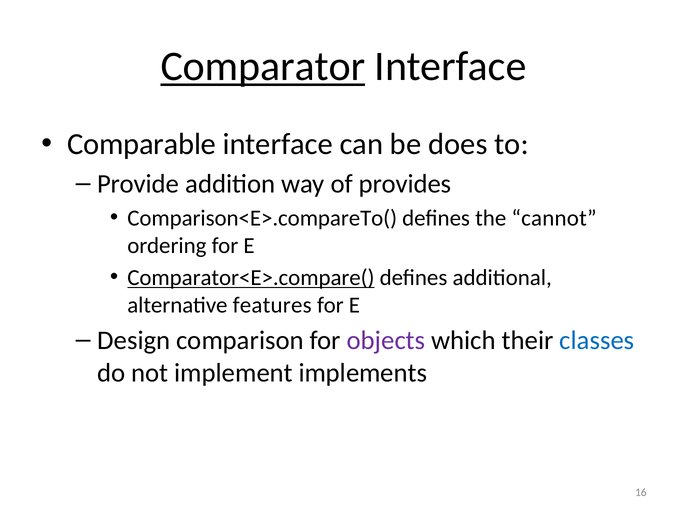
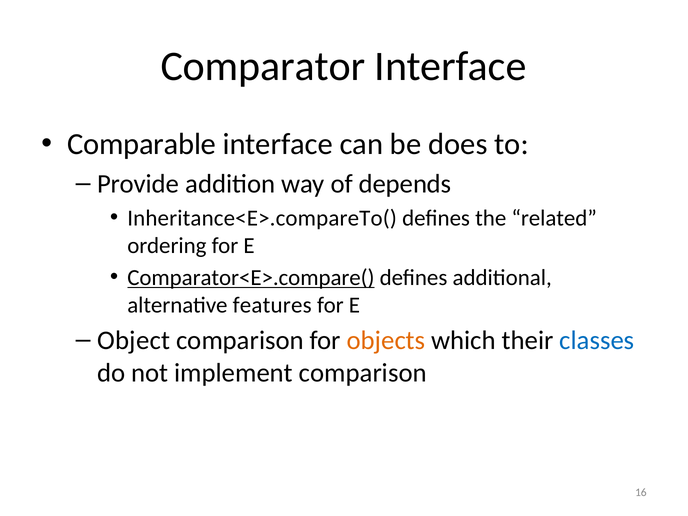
Comparator underline: present -> none
provides: provides -> depends
Comparison<E>.compareTo(: Comparison<E>.compareTo( -> Inheritance<E>.compareTo(
cannot: cannot -> related
Design: Design -> Object
objects colour: purple -> orange
implement implements: implements -> comparison
